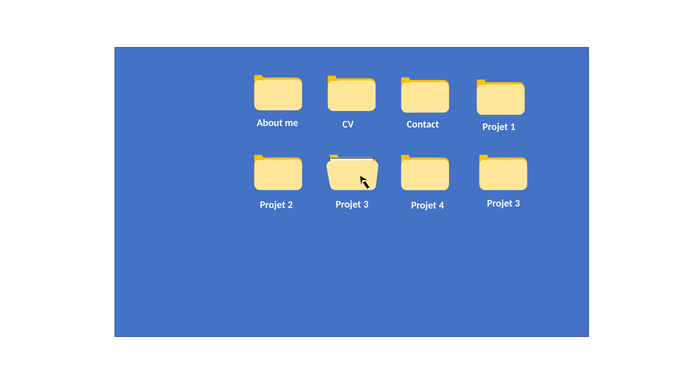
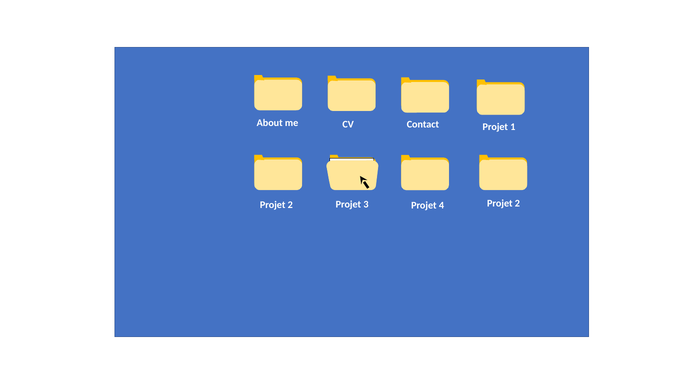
4 Projet 3: 3 -> 2
